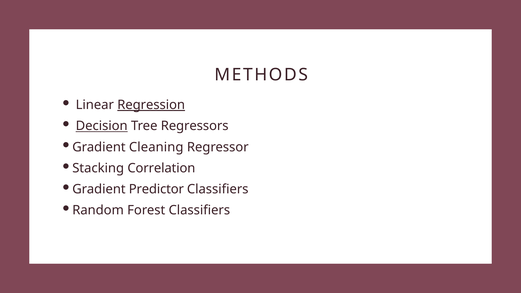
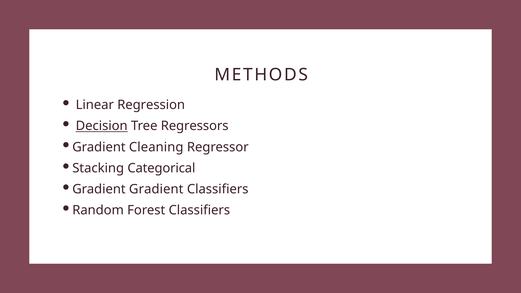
Regression underline: present -> none
Correlation: Correlation -> Categorical
Gradient Predictor: Predictor -> Gradient
